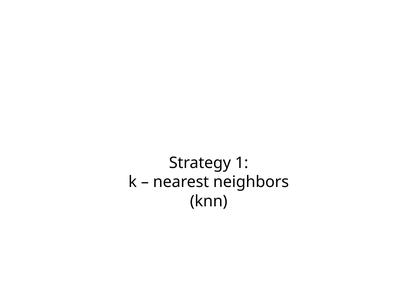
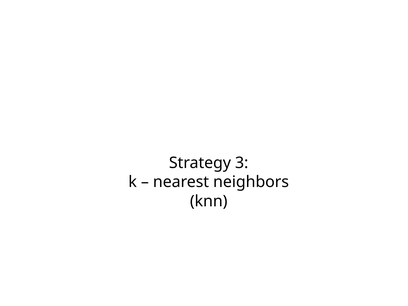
1: 1 -> 3
